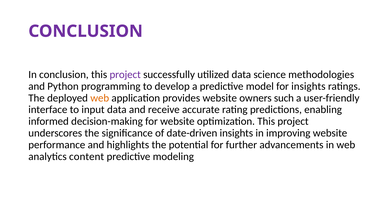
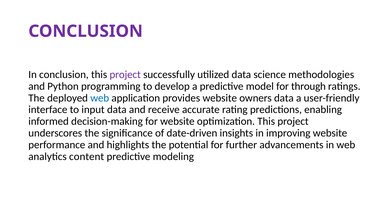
for insights: insights -> through
web at (100, 98) colour: orange -> blue
owners such: such -> data
